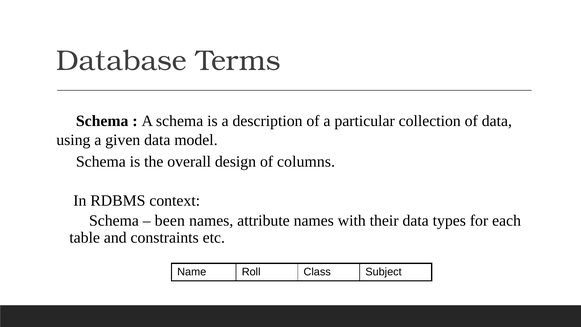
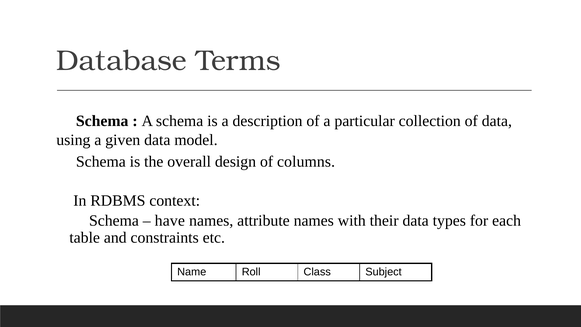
been: been -> have
